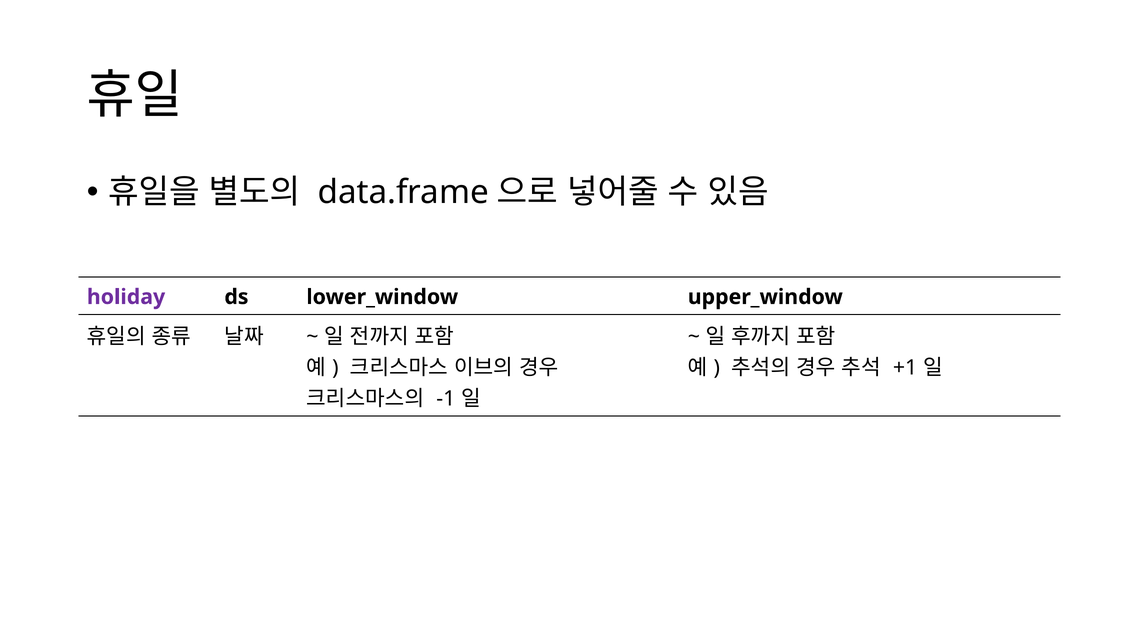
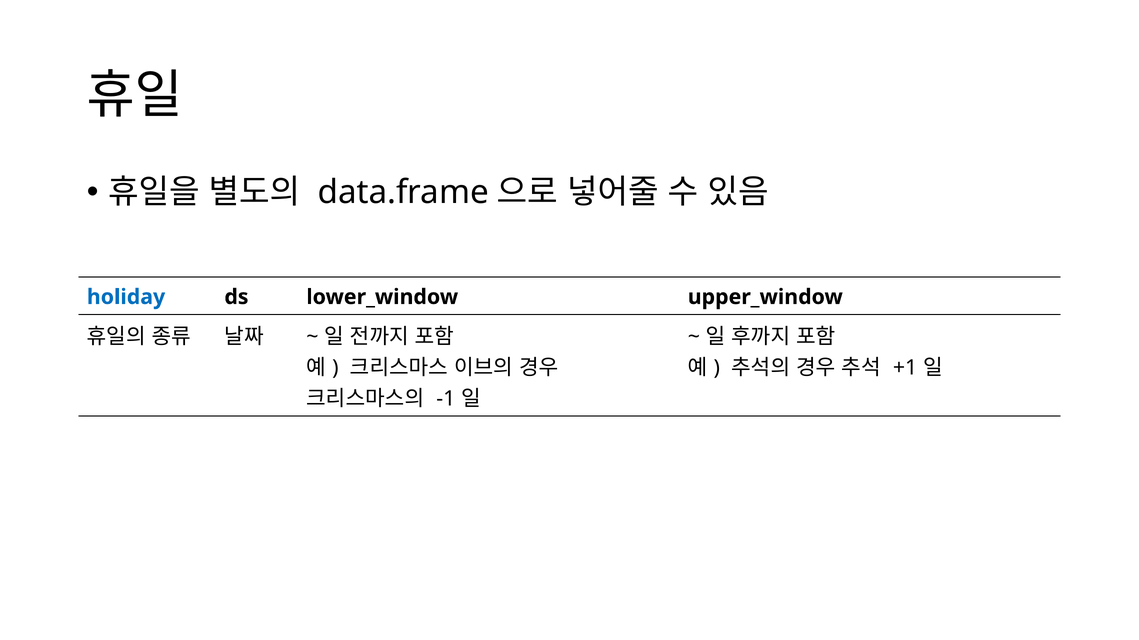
holiday colour: purple -> blue
